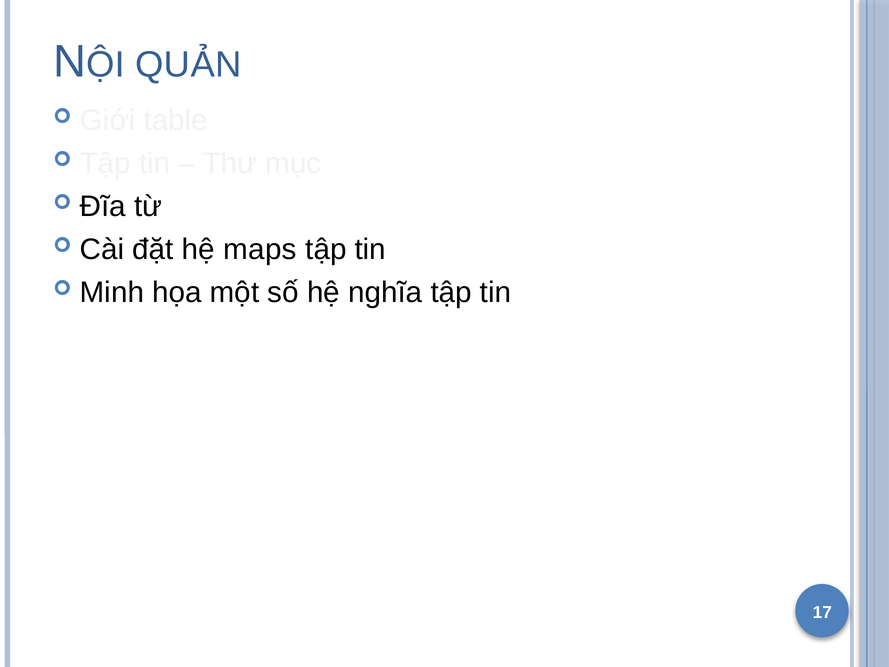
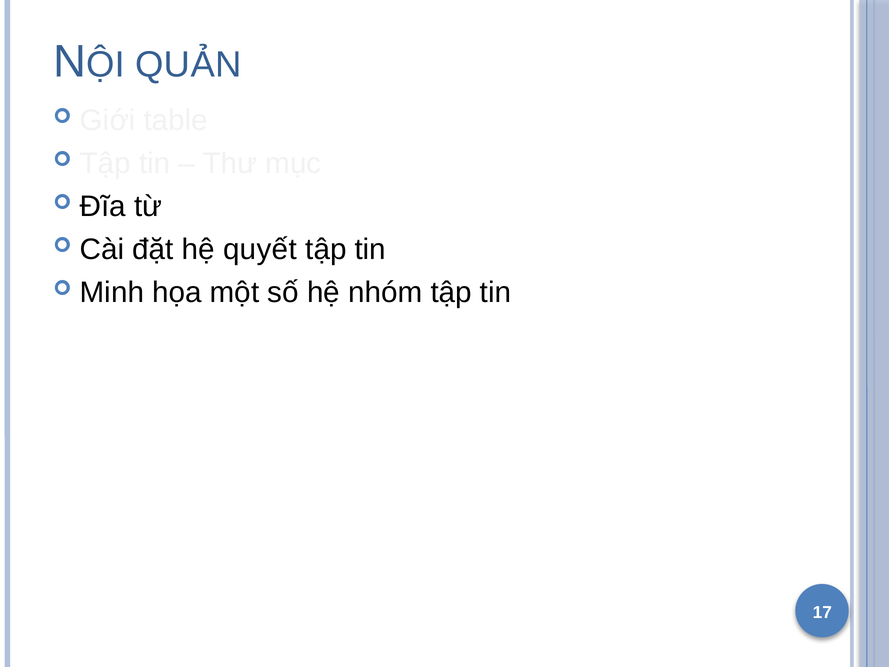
maps: maps -> quyết
nghĩa: nghĩa -> nhóm
